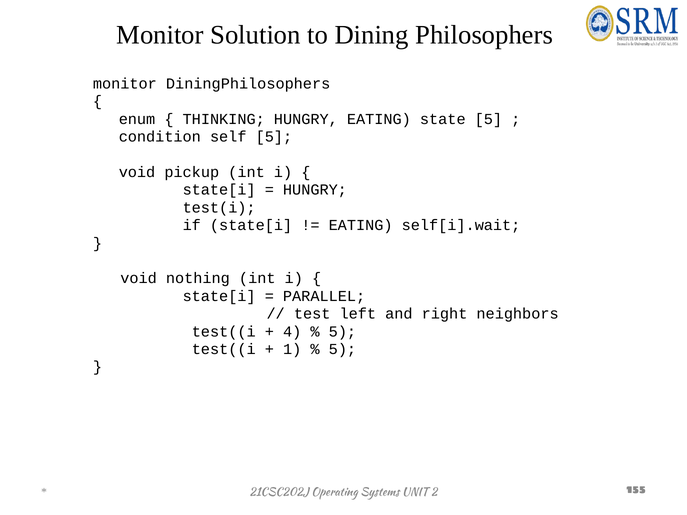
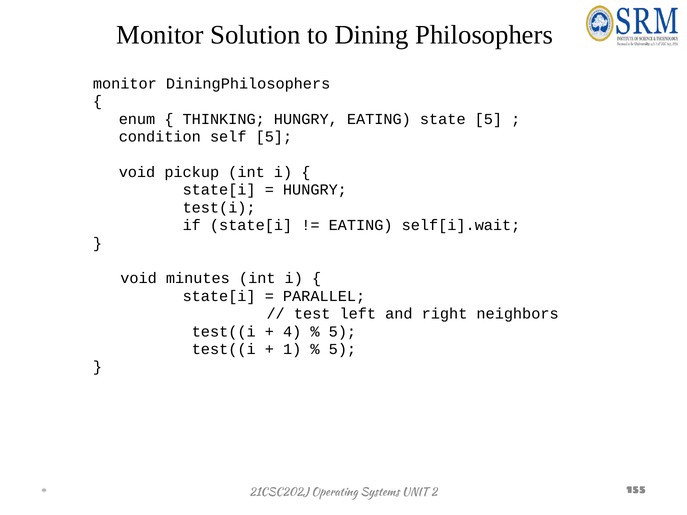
nothing: nothing -> minutes
